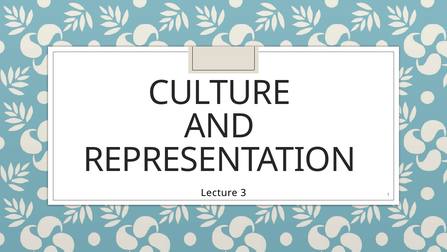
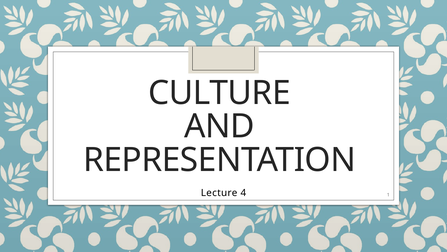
3: 3 -> 4
